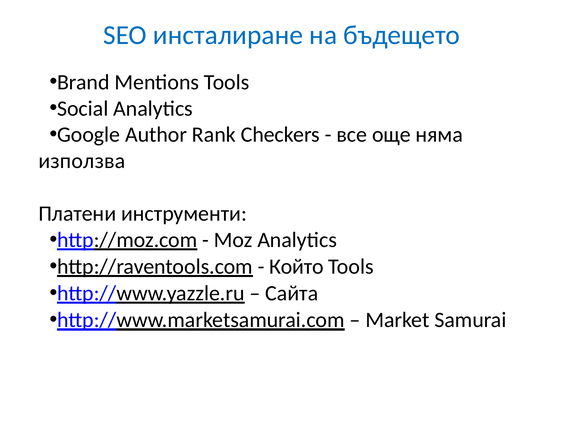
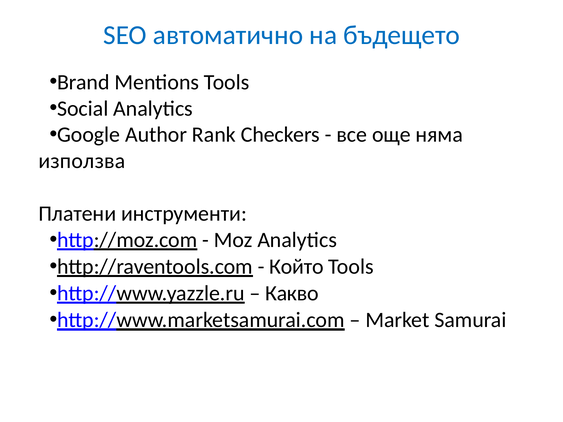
инсталиране: инсталиране -> автоматично
Сайта: Сайта -> Какво
